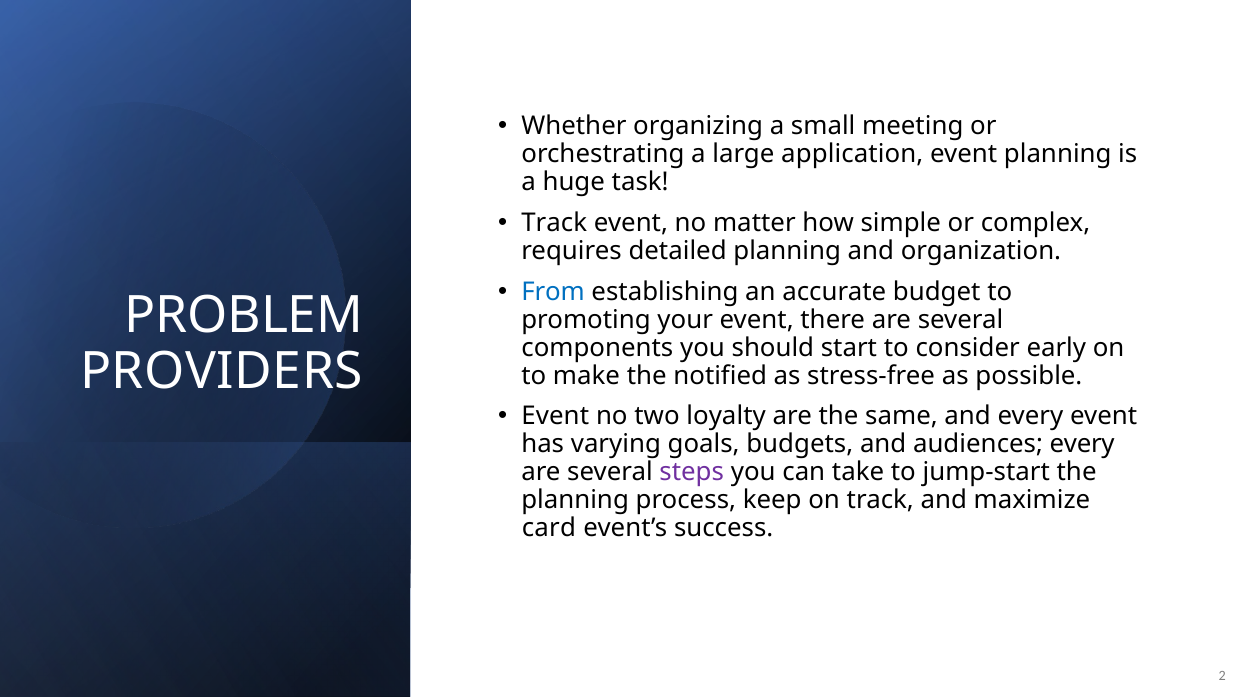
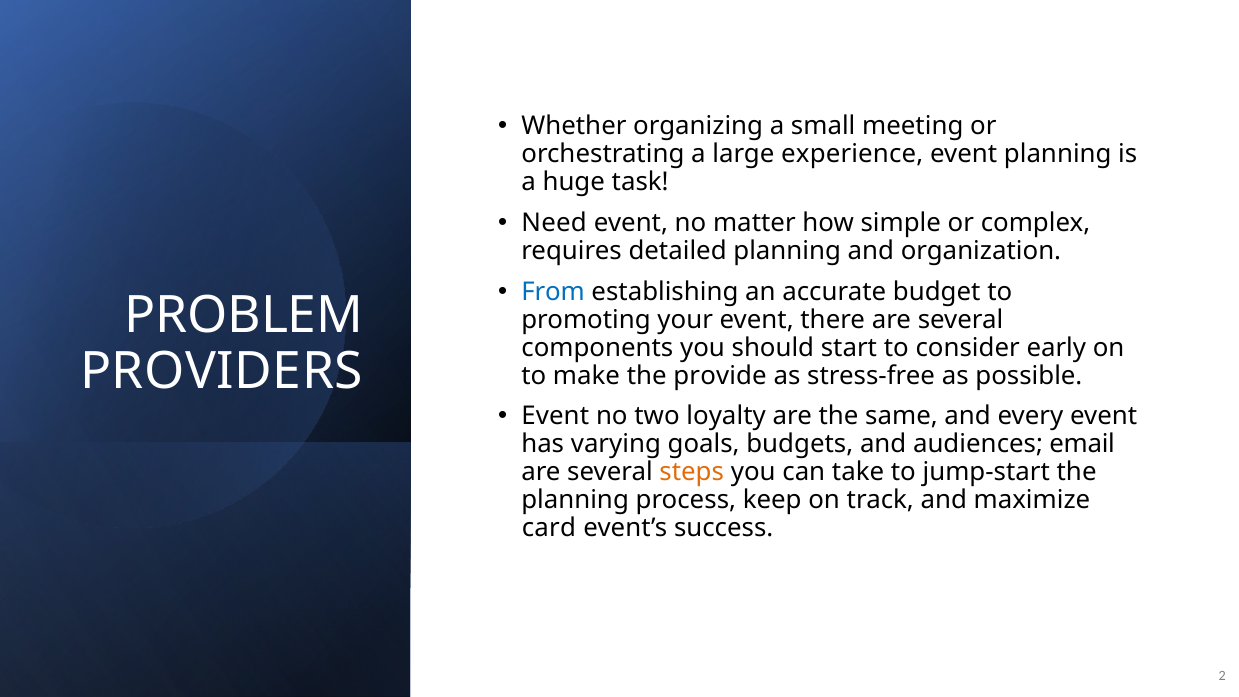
application: application -> experience
Track at (554, 223): Track -> Need
notified: notified -> provide
audiences every: every -> email
steps colour: purple -> orange
